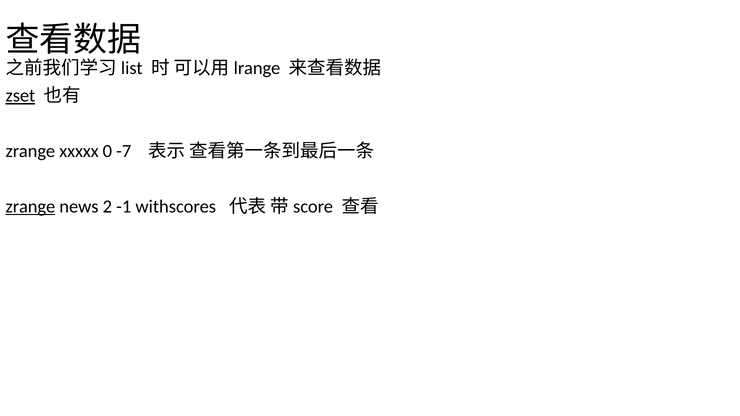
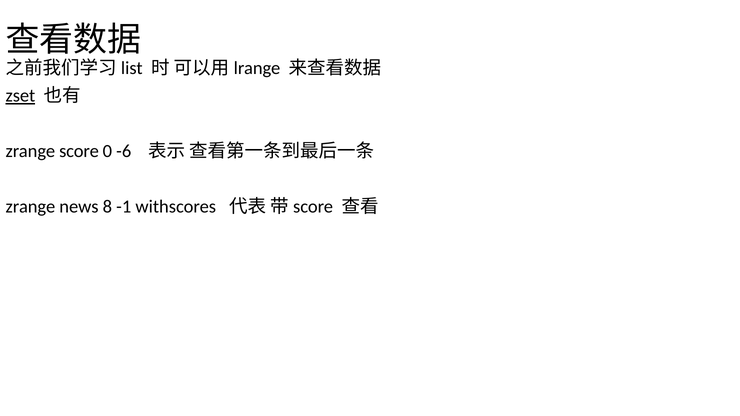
xxxxx: xxxxx -> score
-7: -7 -> -6
zrange at (30, 207) underline: present -> none
2: 2 -> 8
